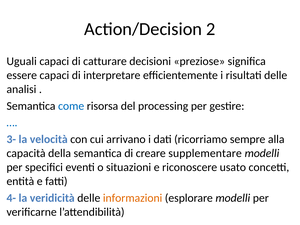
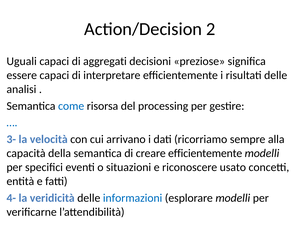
catturare: catturare -> aggregati
creare supplementare: supplementare -> efficientemente
informazioni colour: orange -> blue
